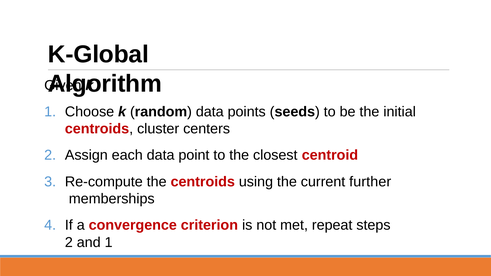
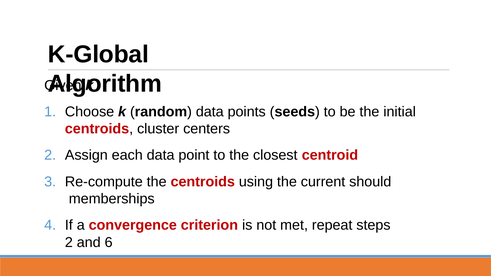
further: further -> should
and 1: 1 -> 6
